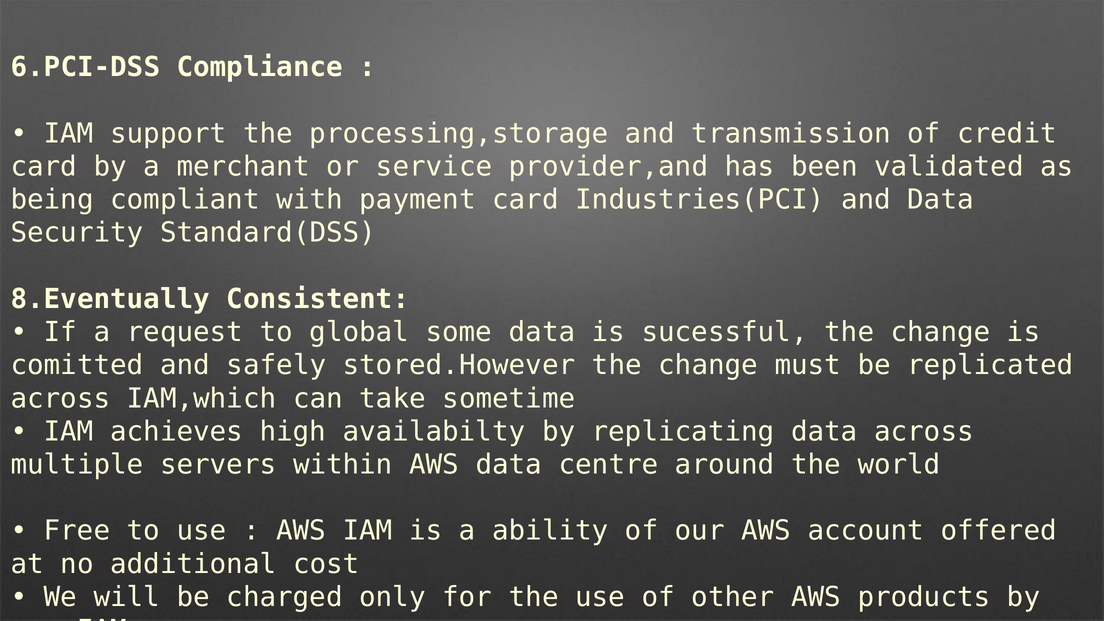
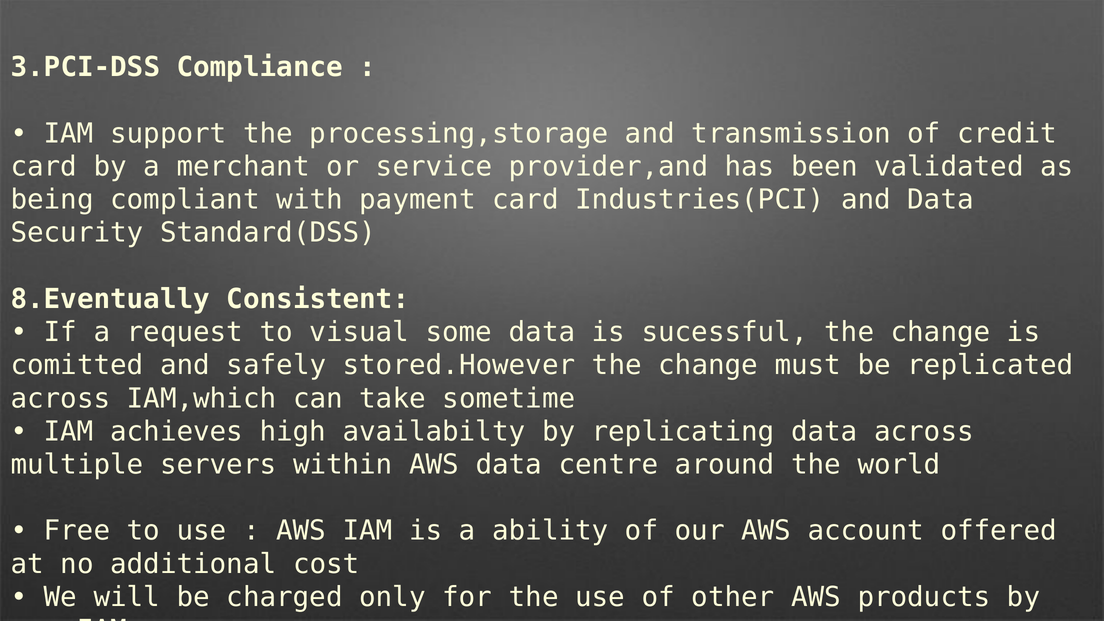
6.PCI-DSS: 6.PCI-DSS -> 3.PCI-DSS
global: global -> visual
